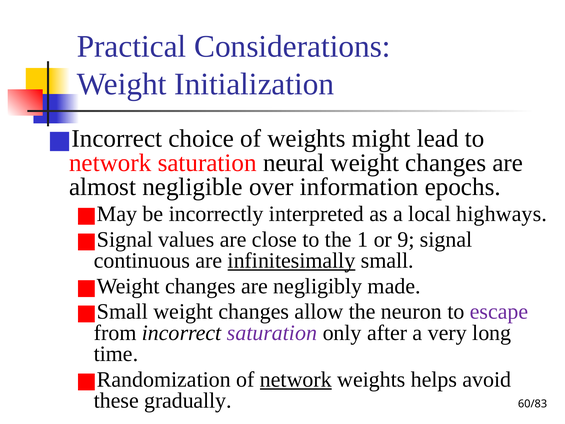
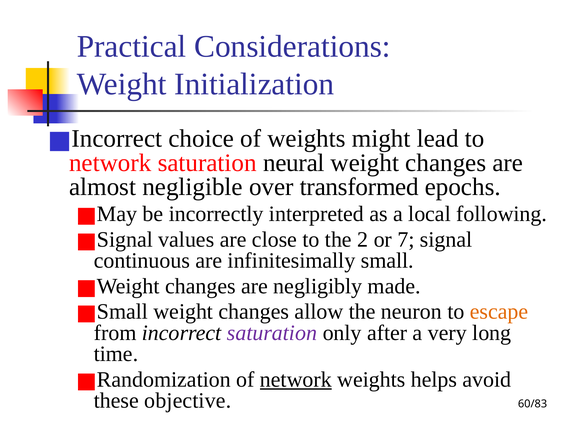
information: information -> transformed
highways: highways -> following
1: 1 -> 2
9: 9 -> 7
infinitesimally underline: present -> none
escape colour: purple -> orange
gradually: gradually -> objective
